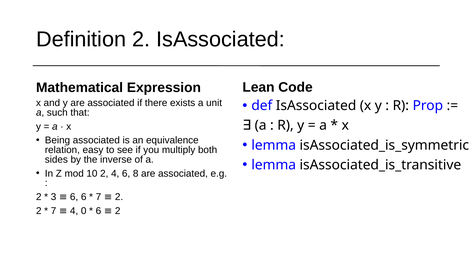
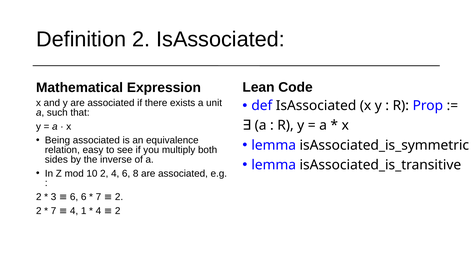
0: 0 -> 1
6 at (98, 211): 6 -> 4
